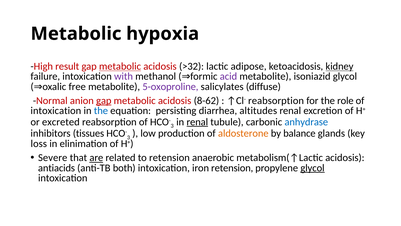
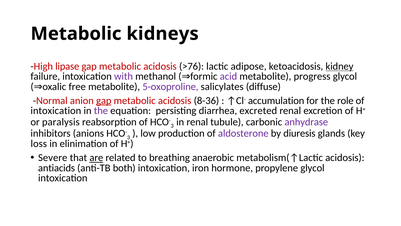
hypoxia: hypoxia -> kidneys
result: result -> lipase
metabolic at (120, 66) underline: present -> none
>32: >32 -> >76
isoniazid: isoniazid -> progress
8-62: 8-62 -> 8-36
↑Cl- reabsorption: reabsorption -> accumulation
the at (101, 111) colour: blue -> purple
altitudes: altitudes -> excreted
excreted: excreted -> paralysis
renal at (197, 122) underline: present -> none
anhydrase colour: blue -> purple
tissues: tissues -> anions
aldosterone colour: orange -> purple
balance: balance -> diuresis
to retension: retension -> breathing
iron retension: retension -> hormone
glycol at (312, 168) underline: present -> none
